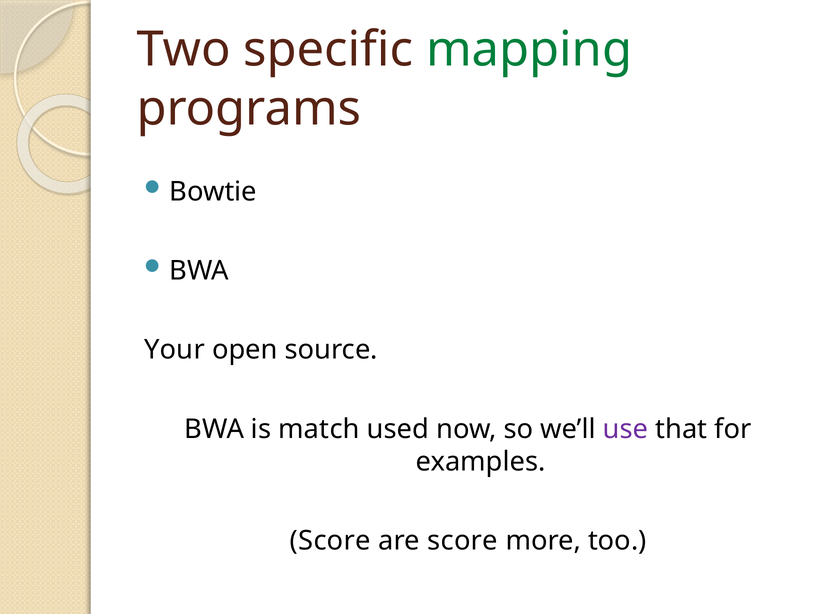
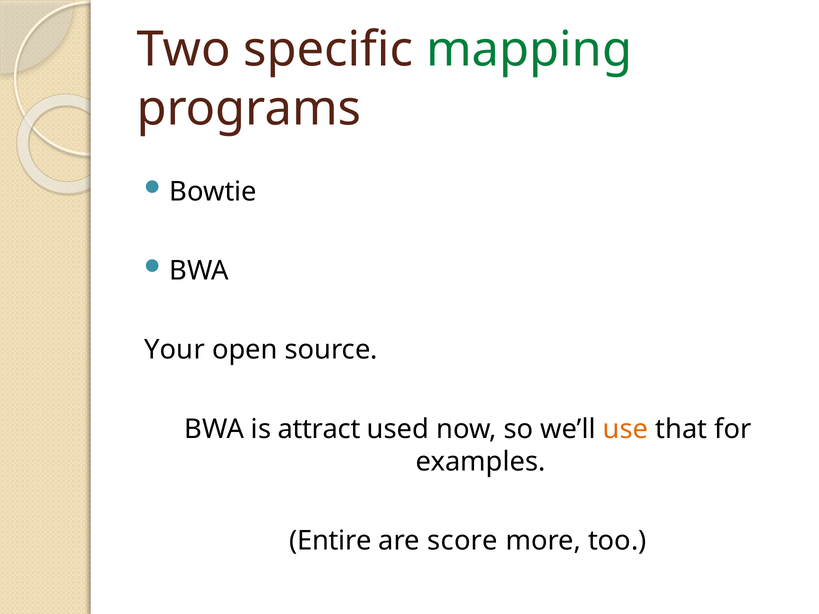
match: match -> attract
use colour: purple -> orange
Score at (330, 541): Score -> Entire
